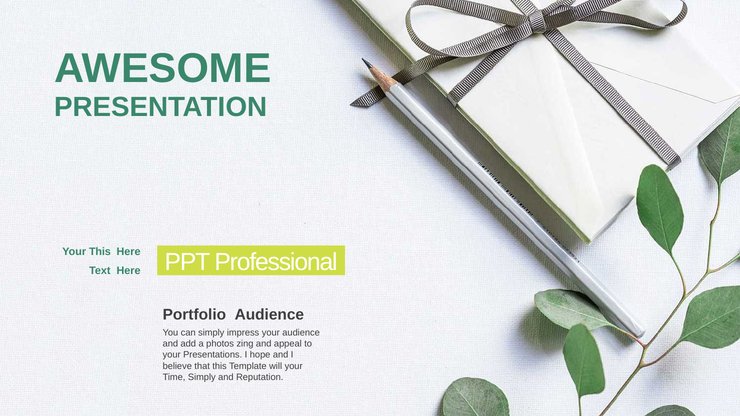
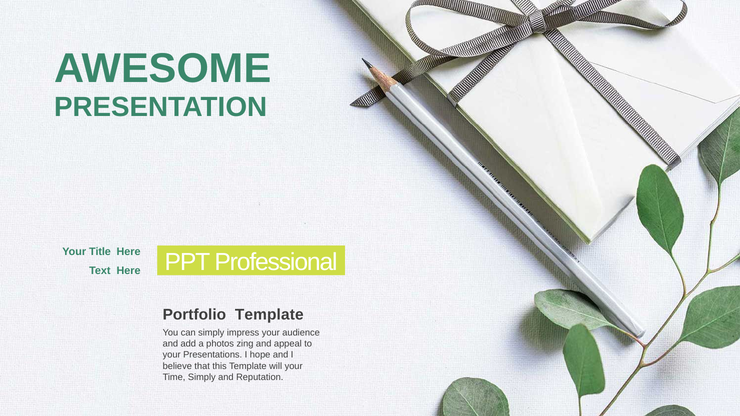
Your This: This -> Title
Portfolio Audience: Audience -> Template
